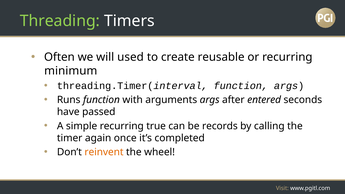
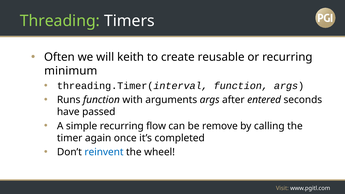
used: used -> keith
true: true -> flow
records: records -> remove
reinvent colour: orange -> blue
